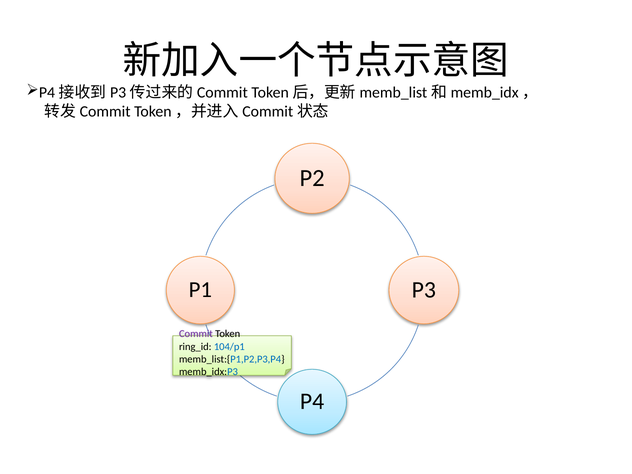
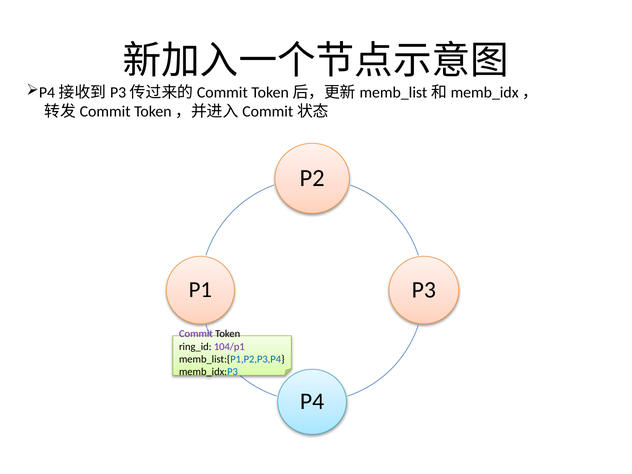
104/p1 colour: blue -> purple
